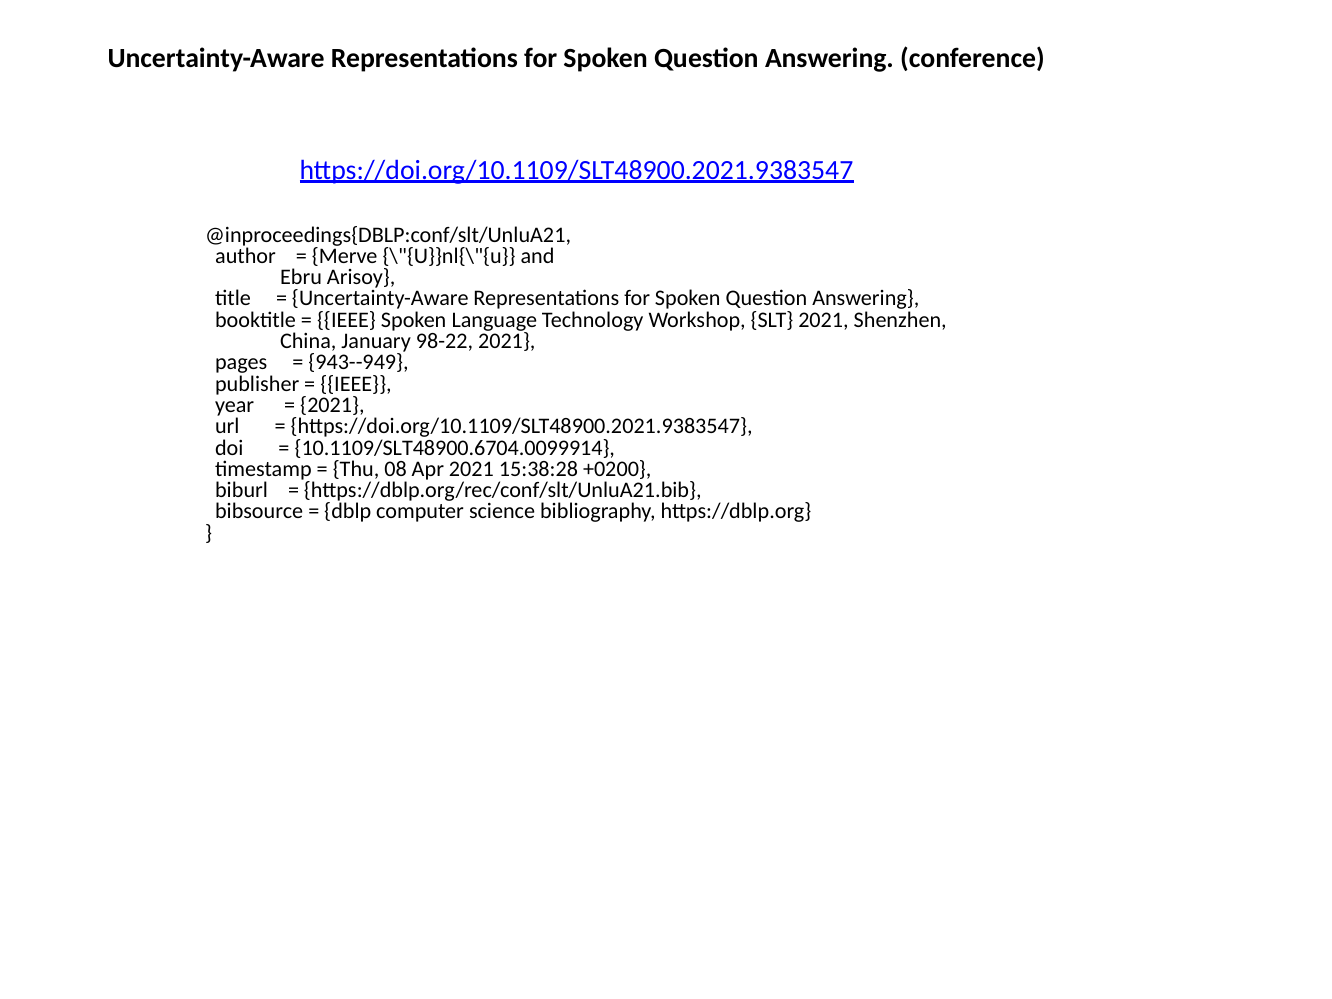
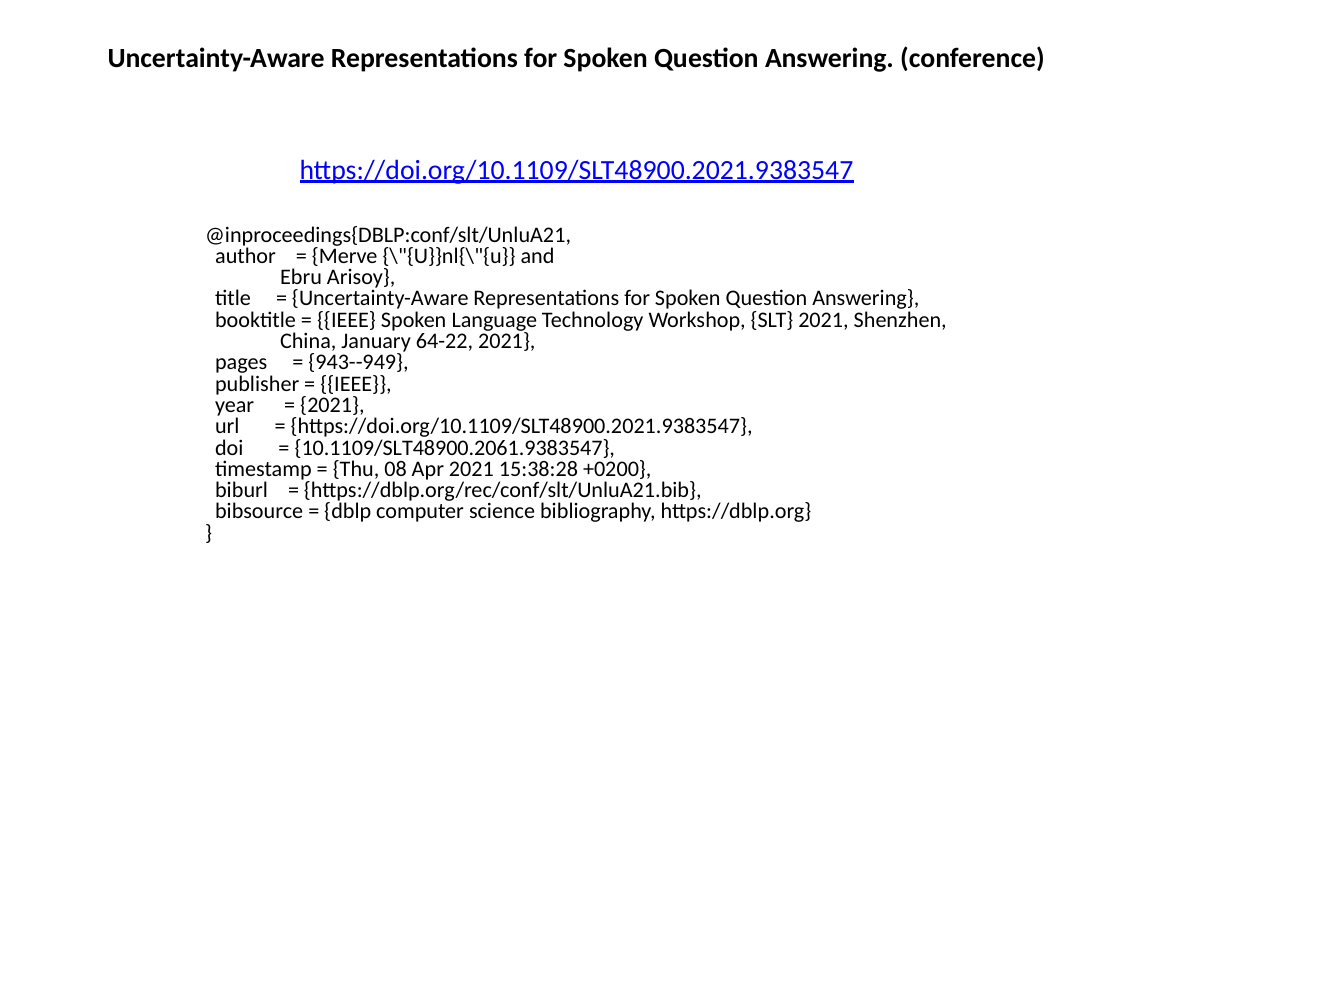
98-22: 98-22 -> 64-22
10.1109/SLT48900.6704.0099914: 10.1109/SLT48900.6704.0099914 -> 10.1109/SLT48900.2061.9383547
